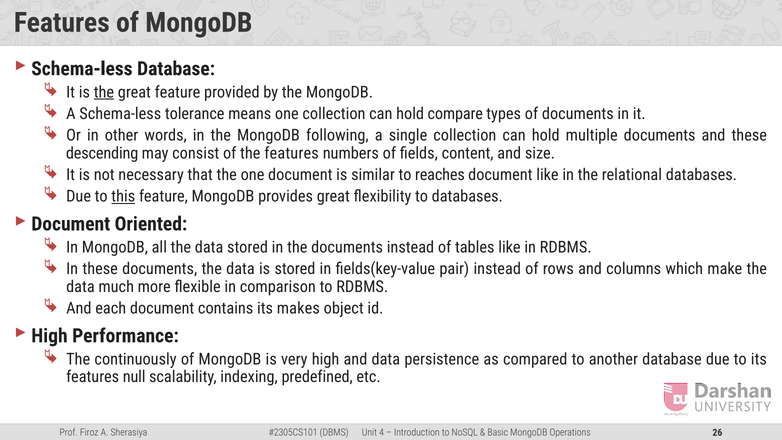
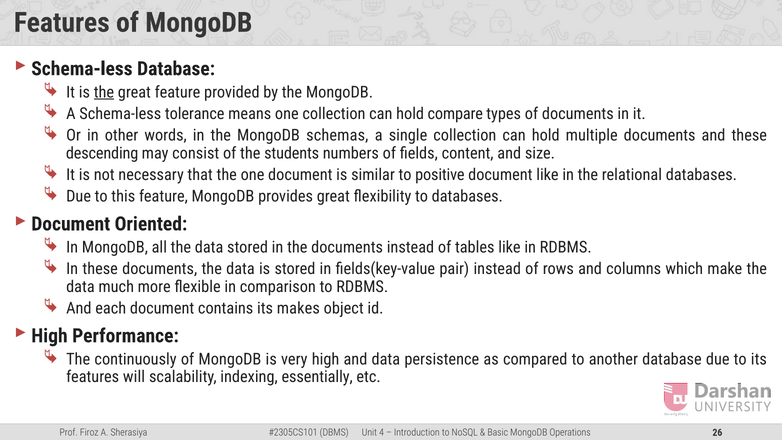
following: following -> schemas
the features: features -> students
reaches: reaches -> positive
this underline: present -> none
null: null -> will
predefined: predefined -> essentially
